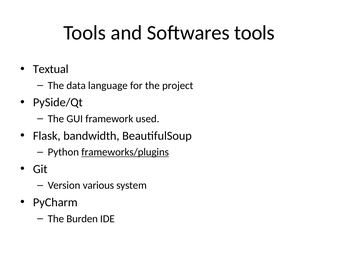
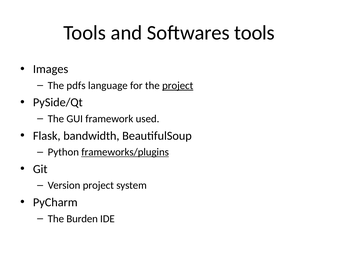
Textual: Textual -> Images
data: data -> pdfs
project at (178, 85) underline: none -> present
Version various: various -> project
